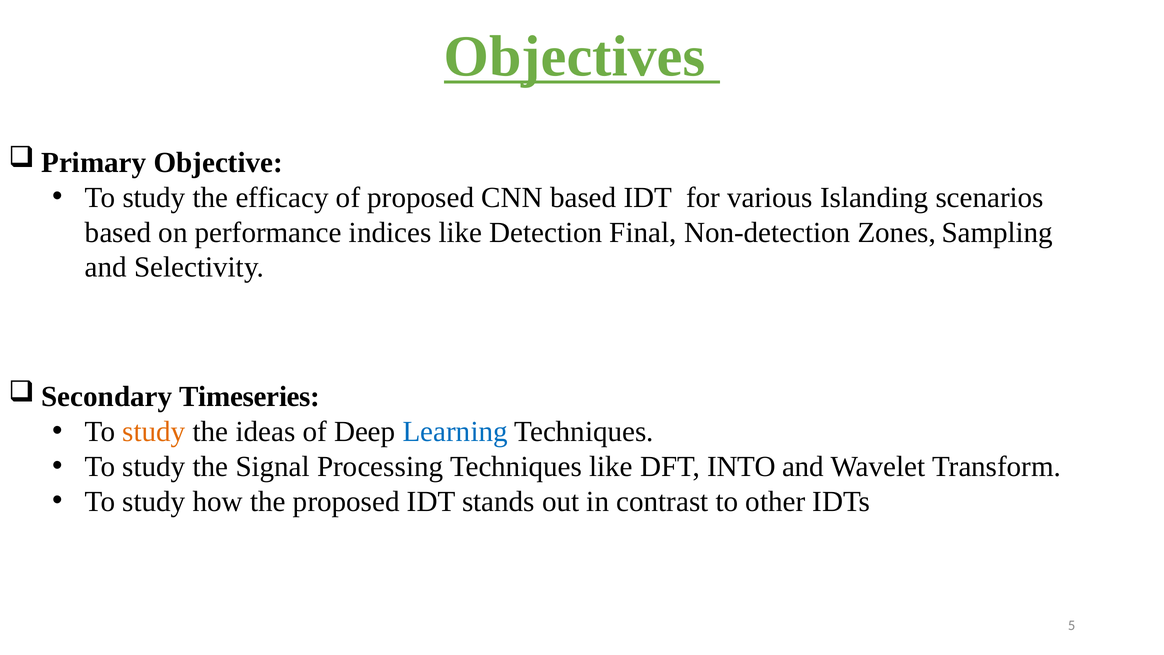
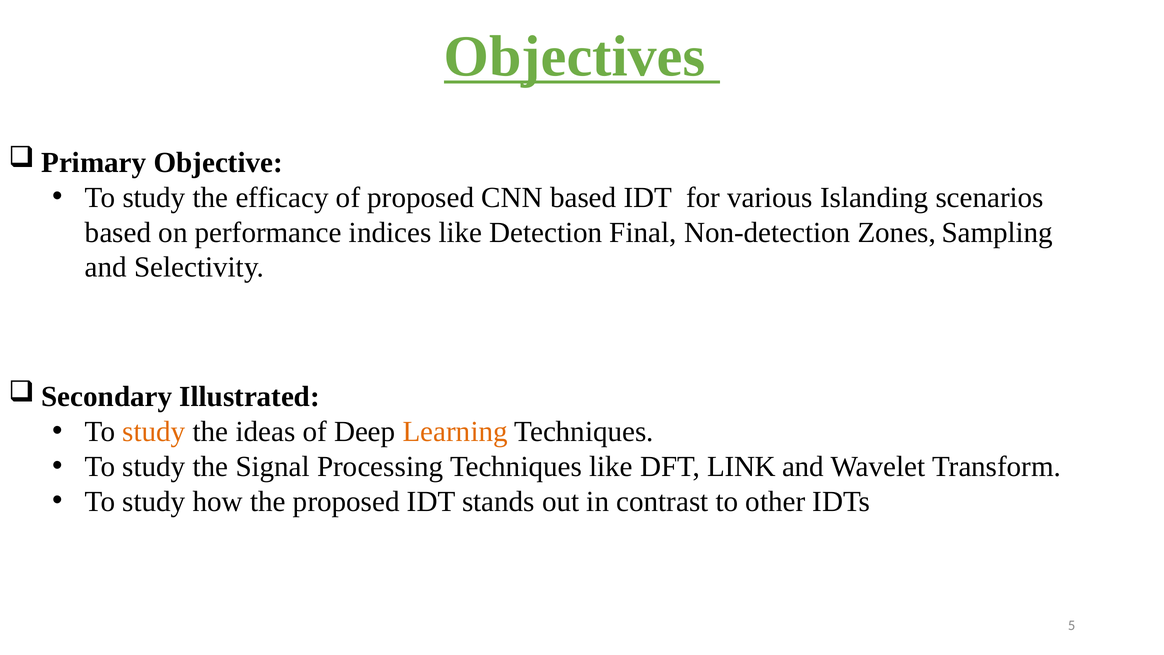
Timeseries: Timeseries -> Illustrated
Learning colour: blue -> orange
INTO: INTO -> LINK
